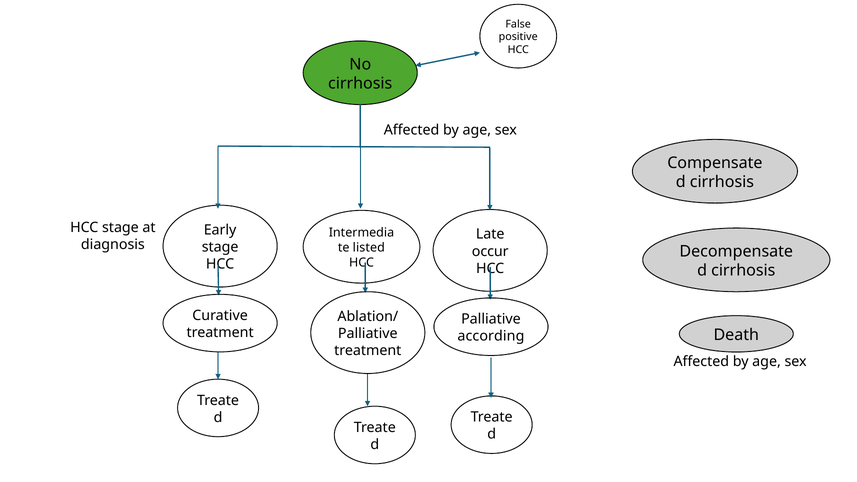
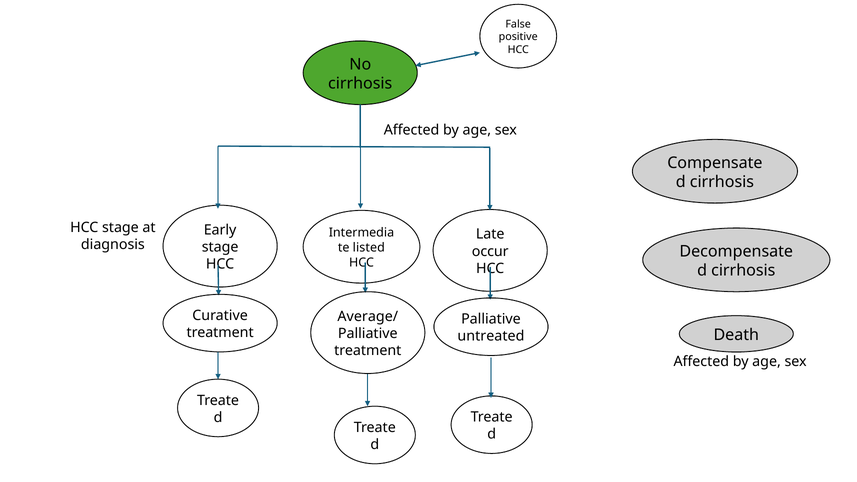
Ablation/: Ablation/ -> Average/
according: according -> untreated
